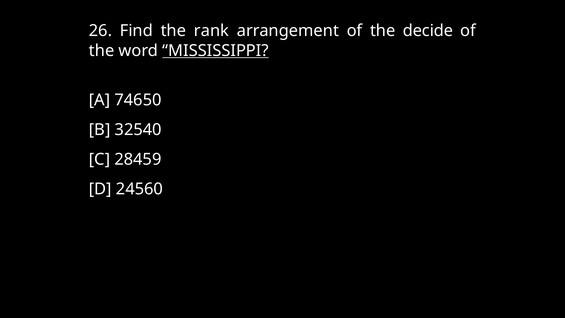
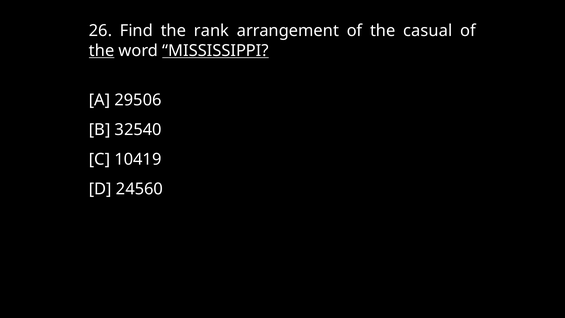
decide: decide -> casual
the at (102, 51) underline: none -> present
74650: 74650 -> 29506
28459: 28459 -> 10419
